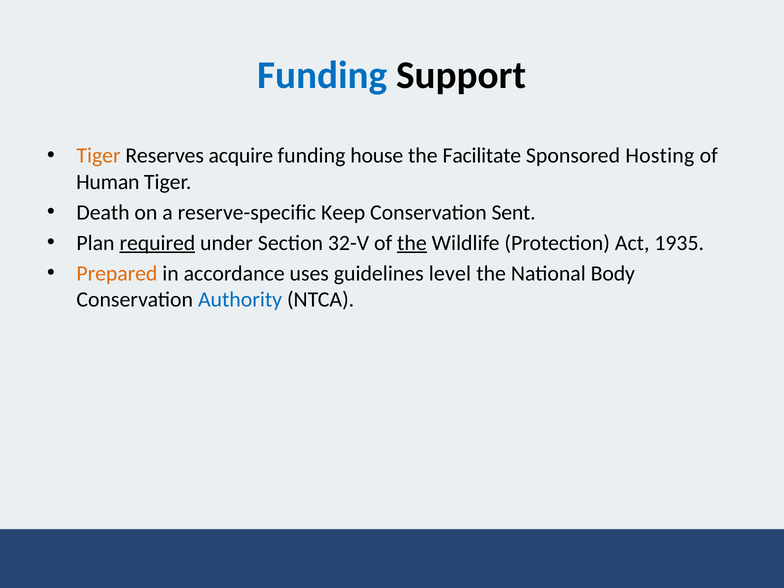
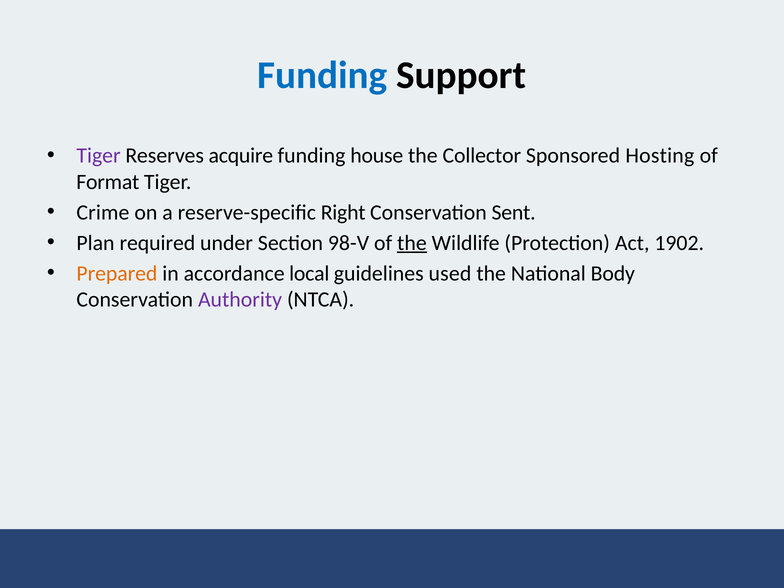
Tiger at (99, 156) colour: orange -> purple
Facilitate: Facilitate -> Collector
Human: Human -> Format
Death: Death -> Crime
Keep: Keep -> Right
required underline: present -> none
32-V: 32-V -> 98-V
1935: 1935 -> 1902
uses: uses -> local
level: level -> used
Authority colour: blue -> purple
